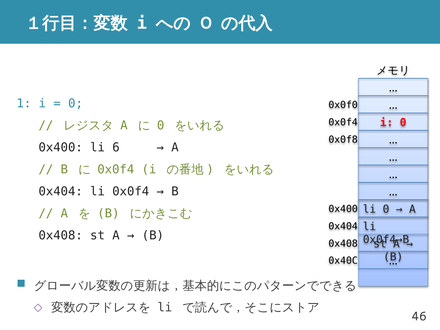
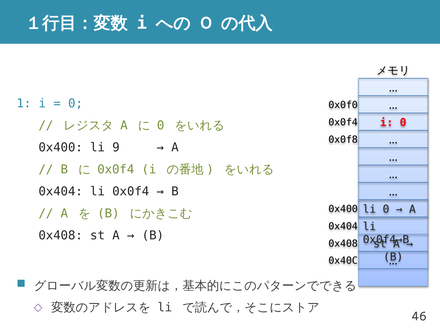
6: 6 -> 9
